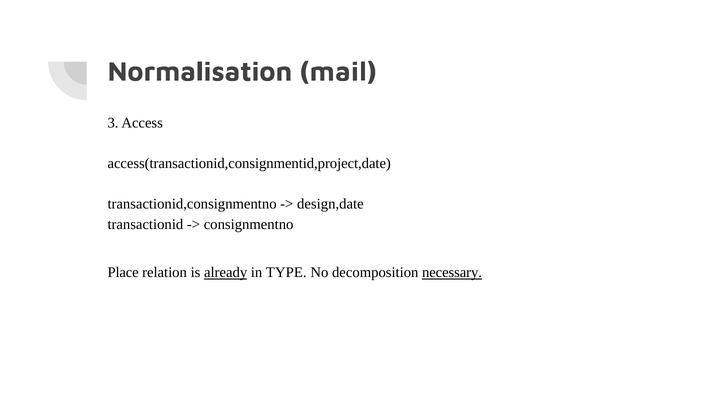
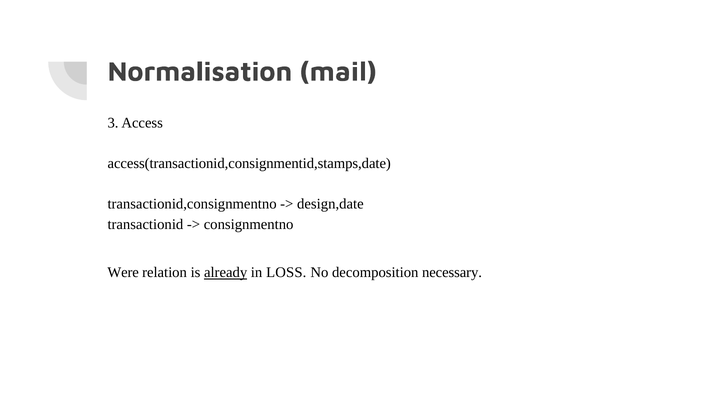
access(transactionid,consignmentid,project,date: access(transactionid,consignmentid,project,date -> access(transactionid,consignmentid,stamps,date
Place: Place -> Were
TYPE: TYPE -> LOSS
necessary underline: present -> none
